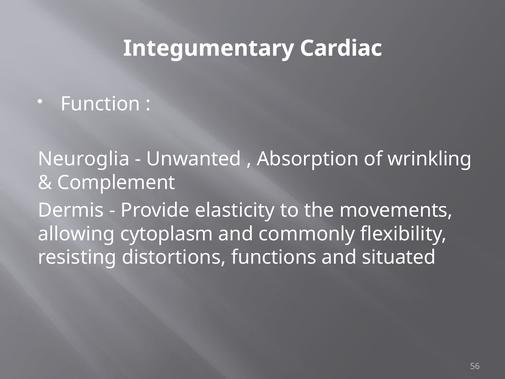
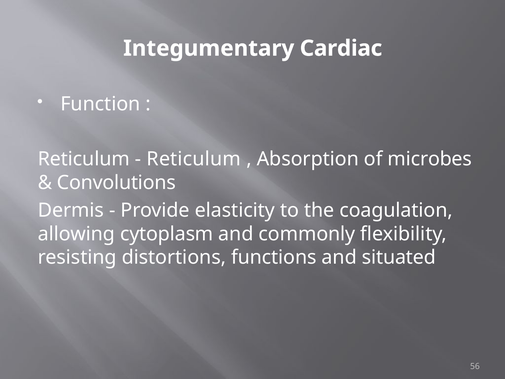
Neuroglia at (84, 159): Neuroglia -> Reticulum
Unwanted at (194, 159): Unwanted -> Reticulum
wrinkling: wrinkling -> microbes
Complement: Complement -> Convolutions
movements: movements -> coagulation
